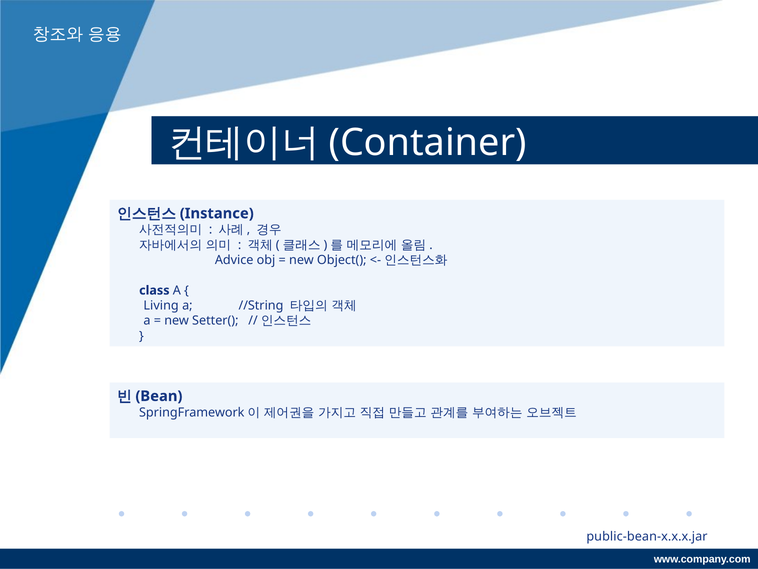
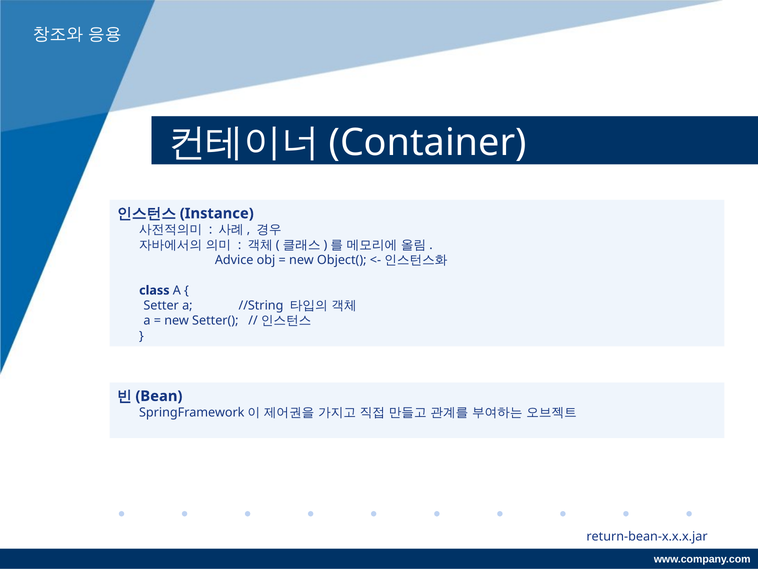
Living: Living -> Setter
public-bean-x.x.x.jar: public-bean-x.x.x.jar -> return-bean-x.x.x.jar
